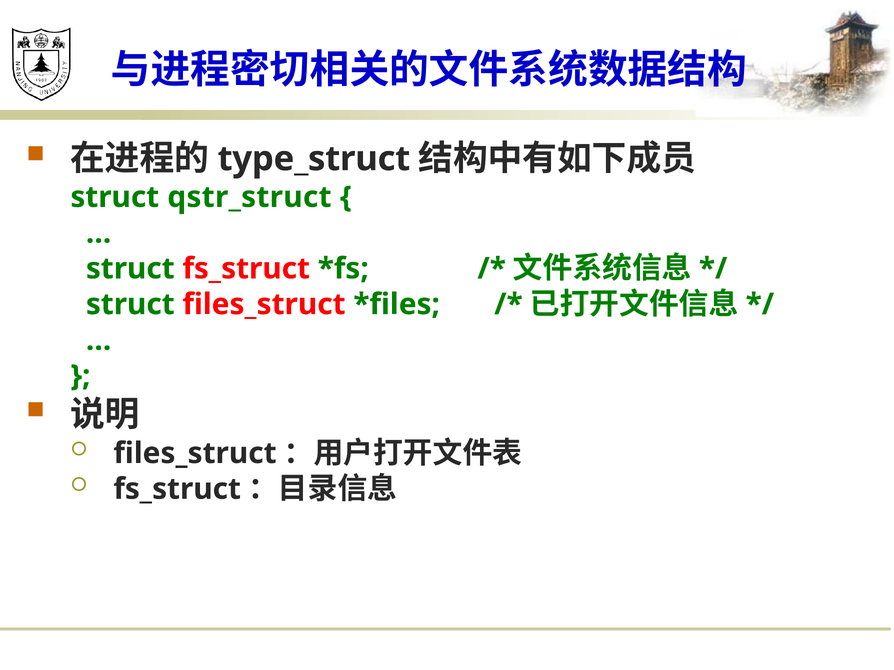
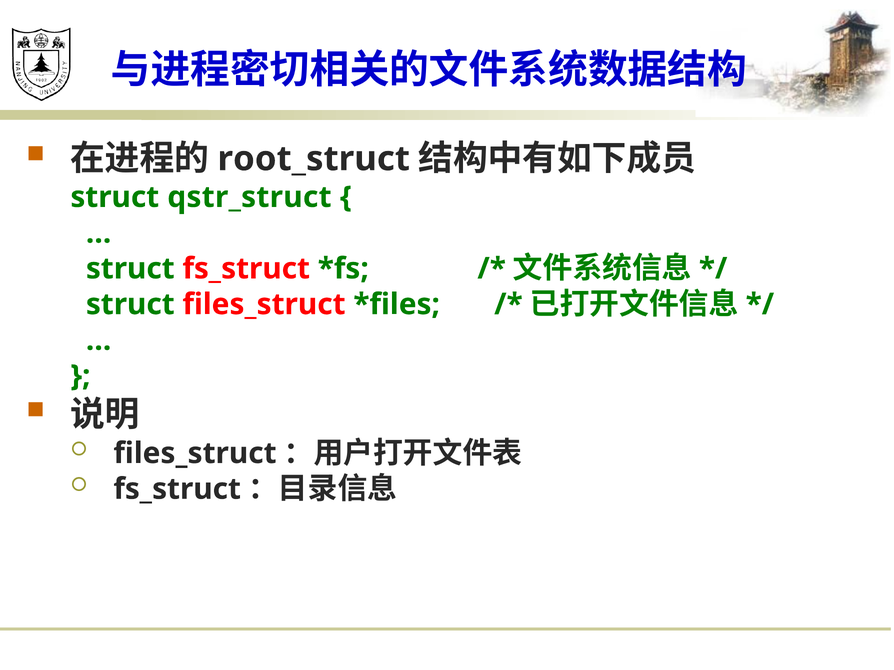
type_struct: type_struct -> root_struct
